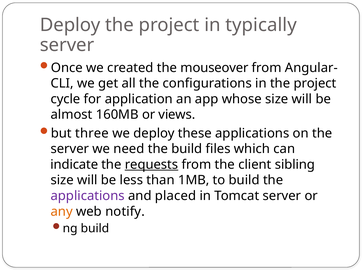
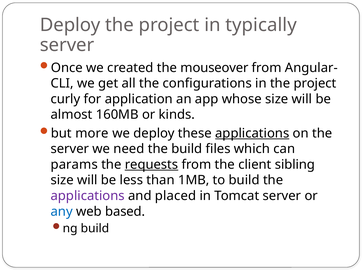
cycle: cycle -> curly
views: views -> kinds
three: three -> more
applications at (252, 133) underline: none -> present
indicate: indicate -> params
any colour: orange -> blue
notify: notify -> based
